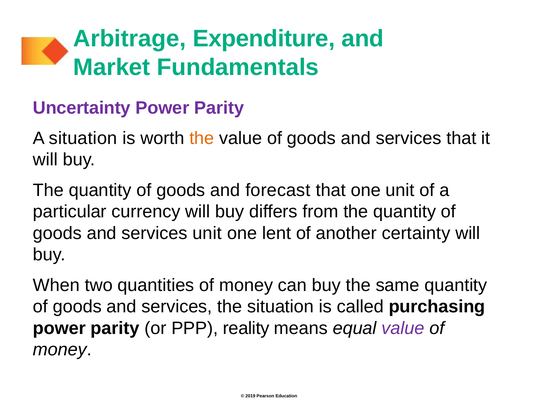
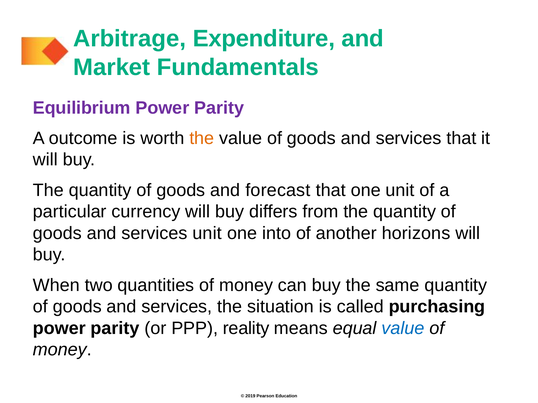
Uncertainty: Uncertainty -> Equilibrium
A situation: situation -> outcome
lent: lent -> into
certainty: certainty -> horizons
value at (403, 329) colour: purple -> blue
